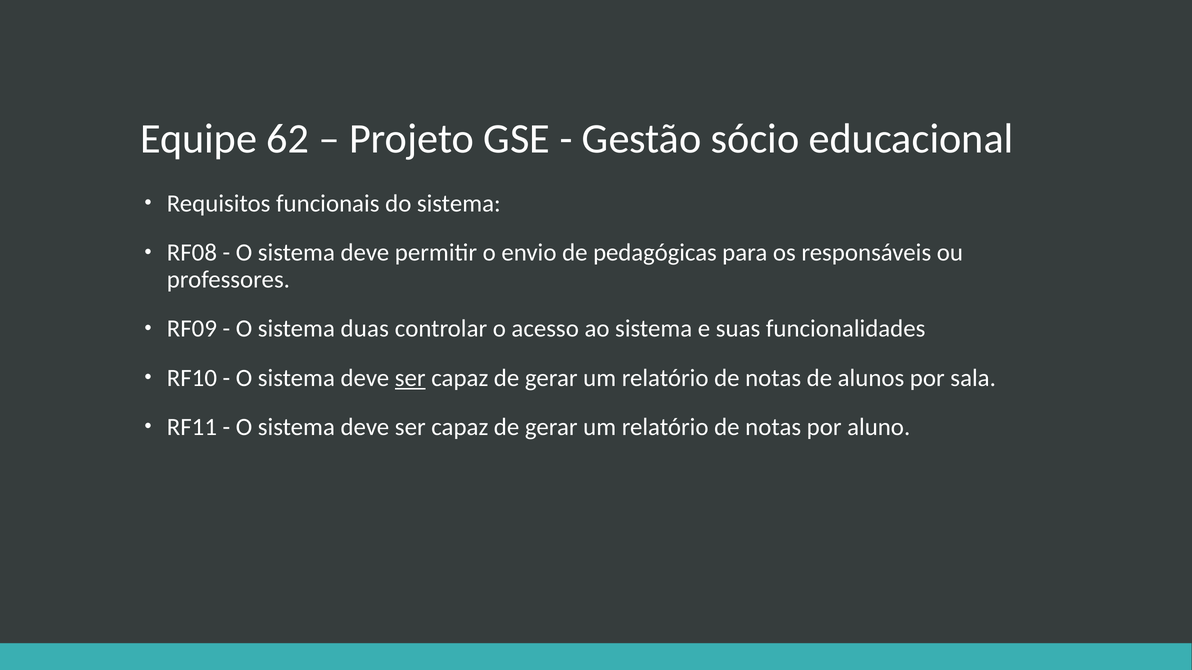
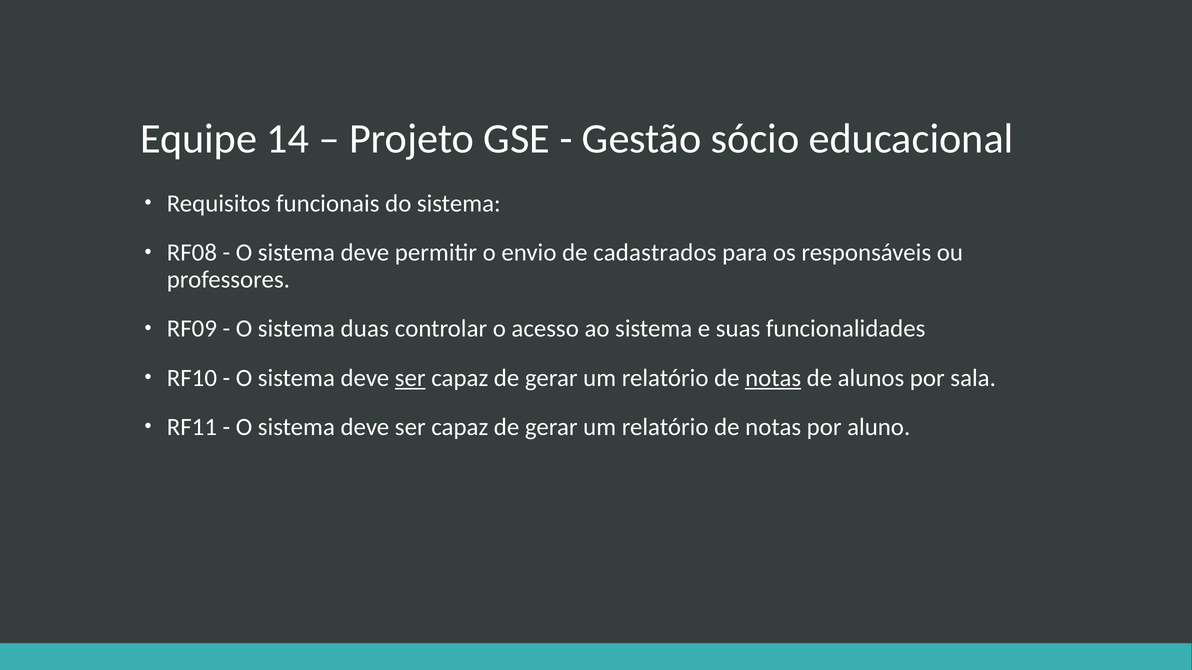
62: 62 -> 14
pedagógicas: pedagógicas -> cadastrados
notas at (773, 378) underline: none -> present
